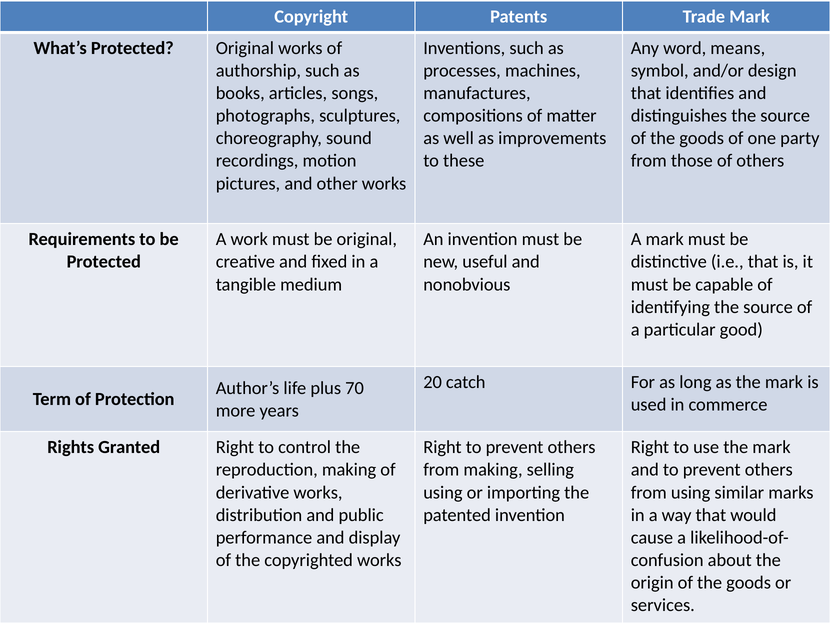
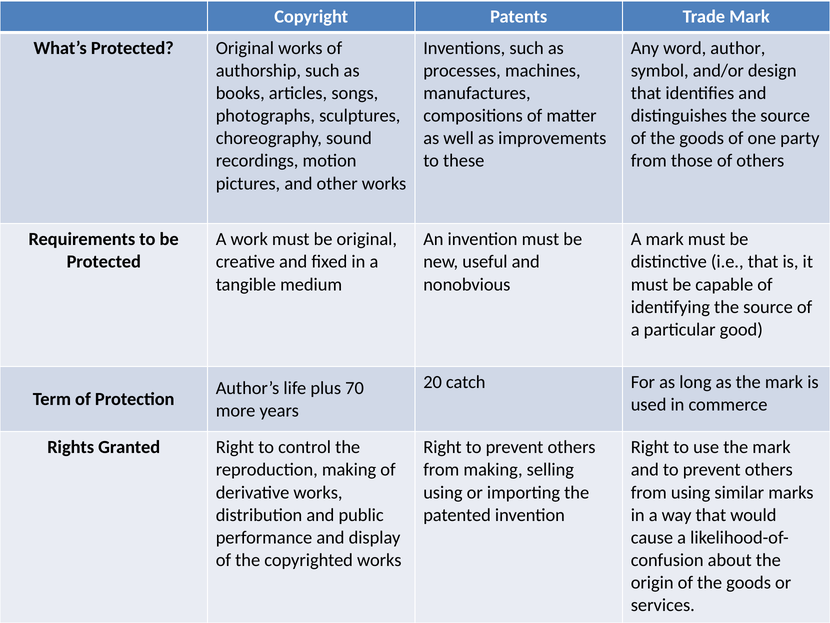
means: means -> author
